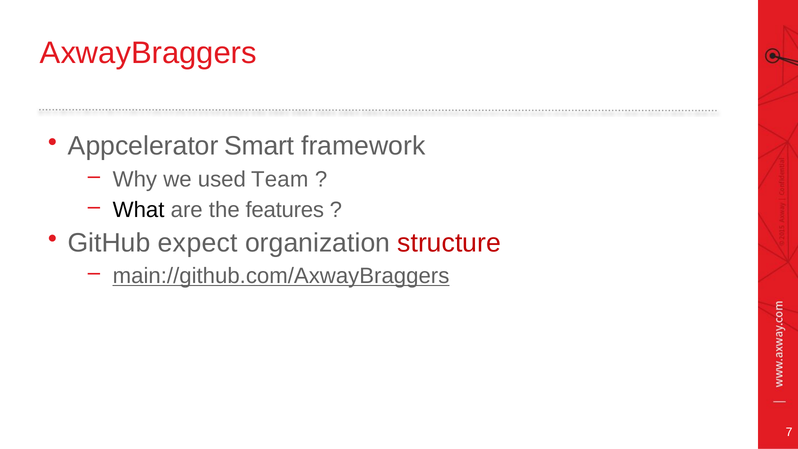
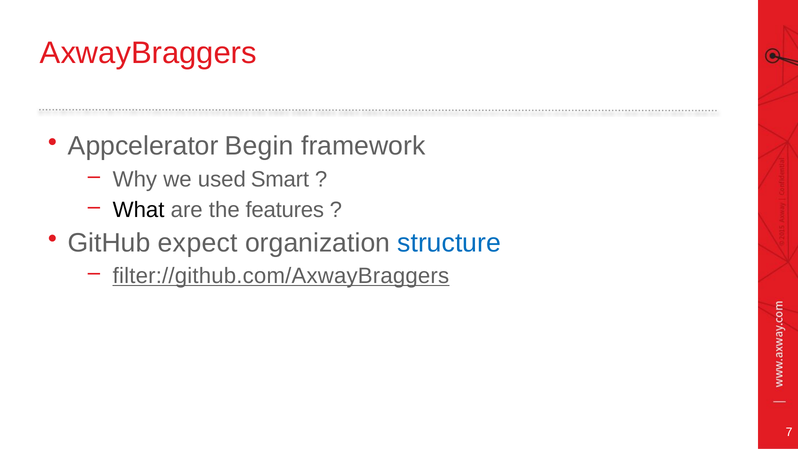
Smart: Smart -> Begin
Team: Team -> Smart
structure colour: red -> blue
main://github.com/AxwayBraggers: main://github.com/AxwayBraggers -> filter://github.com/AxwayBraggers
